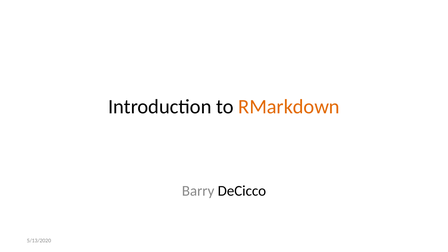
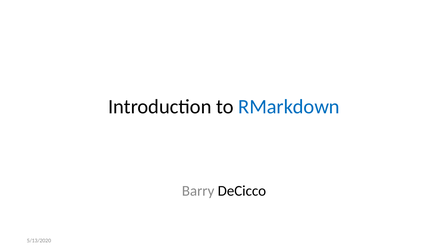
RMarkdown colour: orange -> blue
